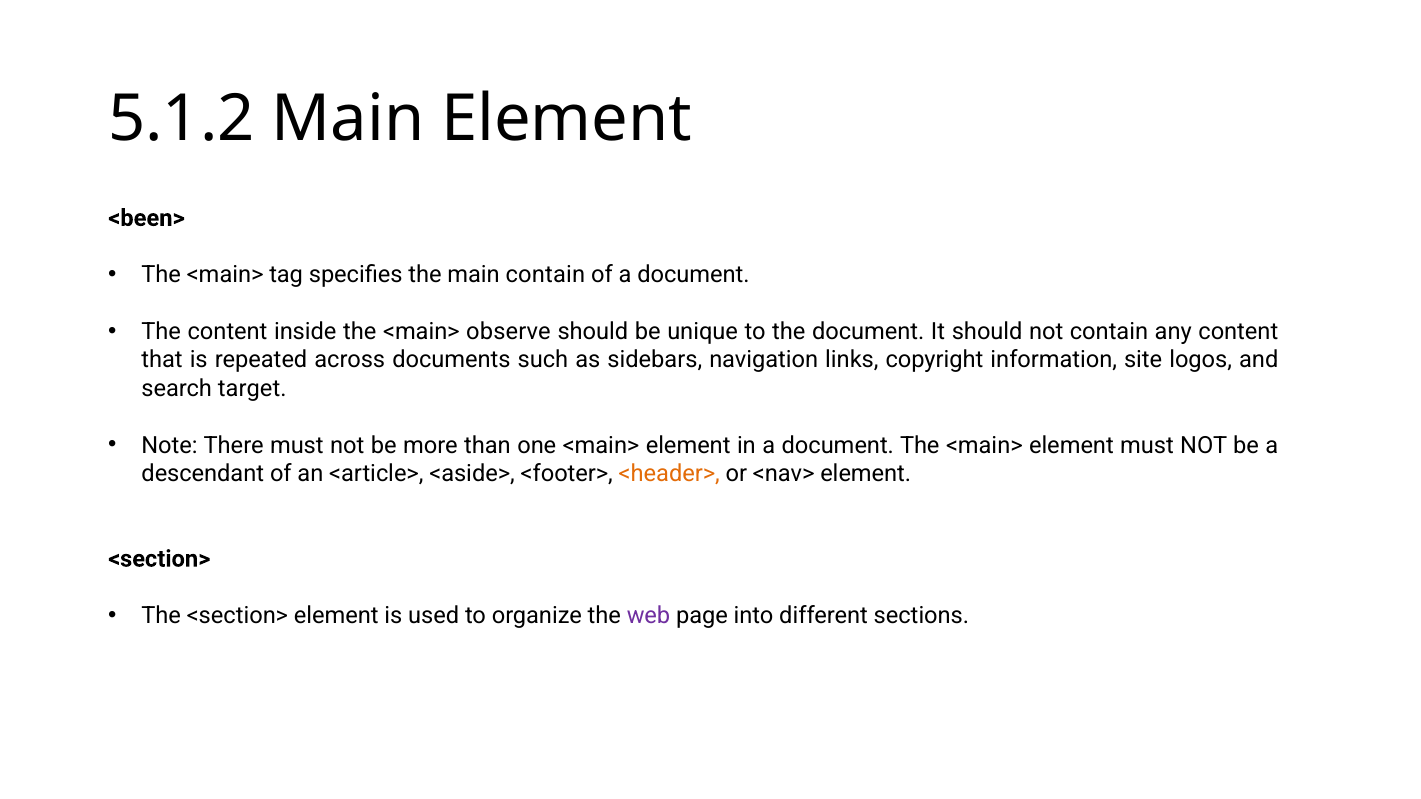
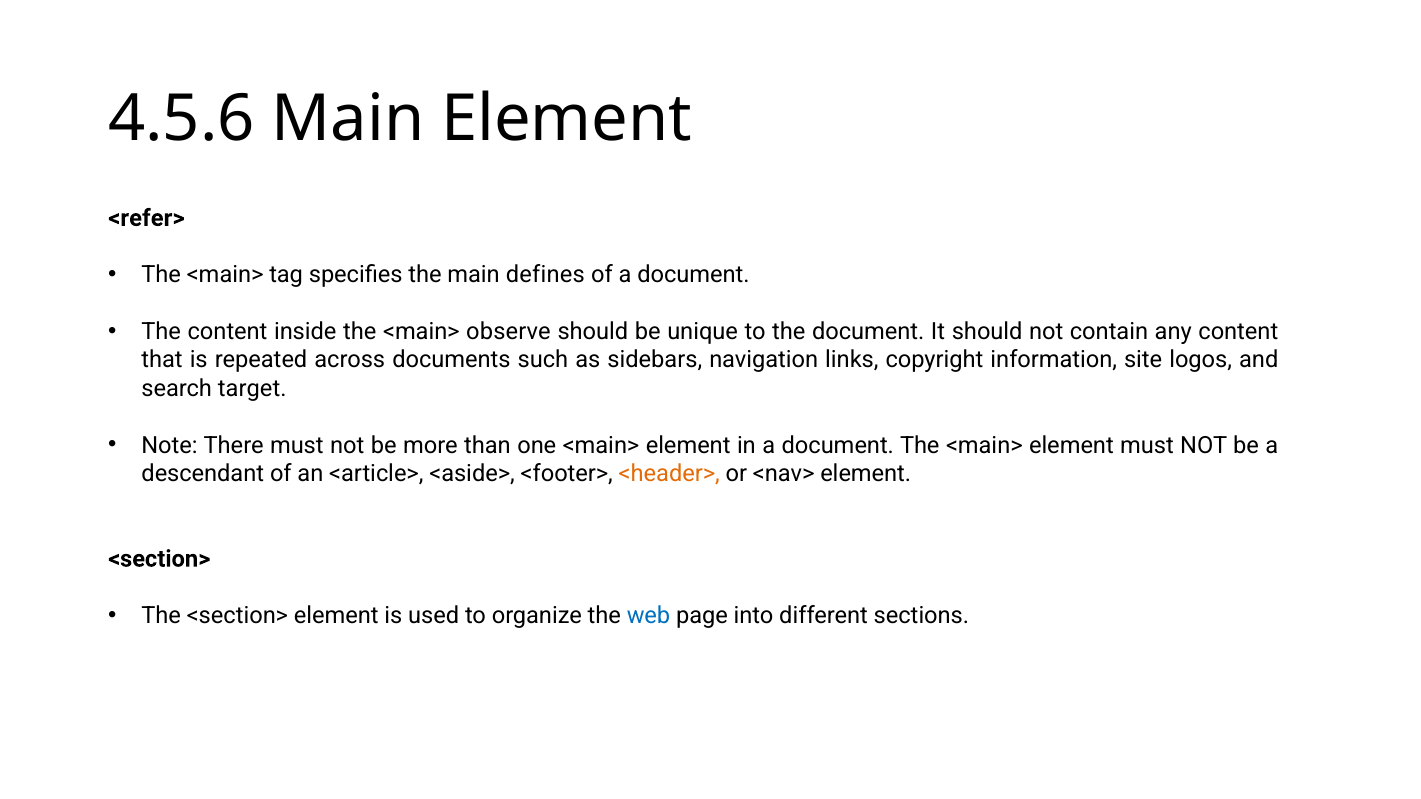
5.1.2: 5.1.2 -> 4.5.6
<been>: <been> -> <refer>
main contain: contain -> defines
web colour: purple -> blue
